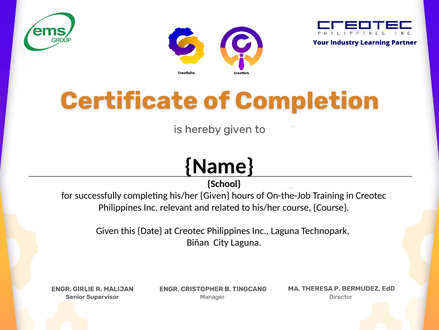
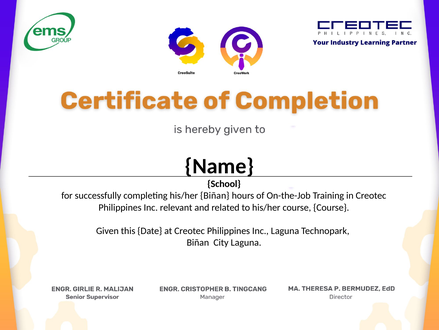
his/her Given: Given -> Biñan
